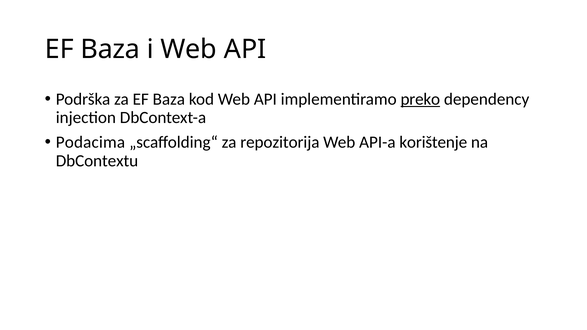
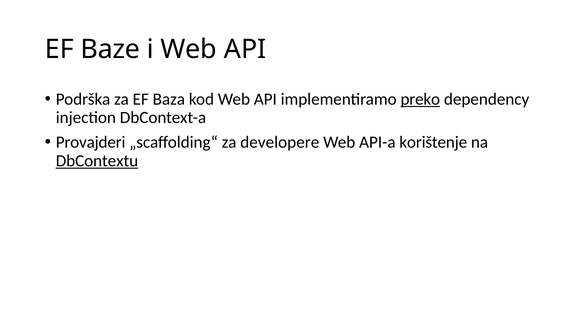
Baza at (110, 49): Baza -> Baze
Podacima: Podacima -> Provajderi
repozitorija: repozitorija -> developere
DbContextu underline: none -> present
